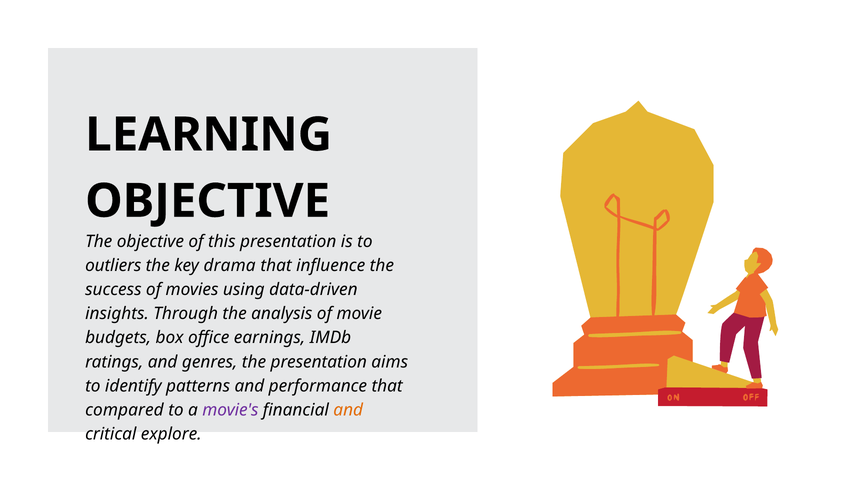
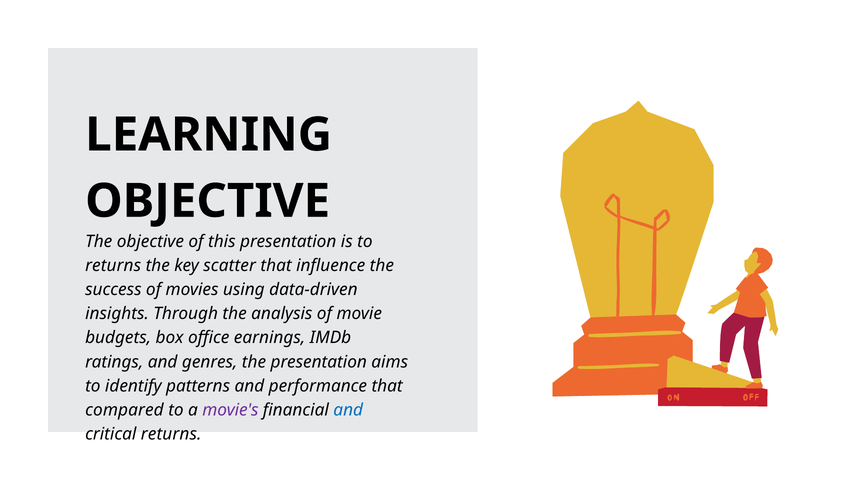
outliers at (113, 266): outliers -> returns
drama: drama -> scatter
and at (348, 410) colour: orange -> blue
critical explore: explore -> returns
